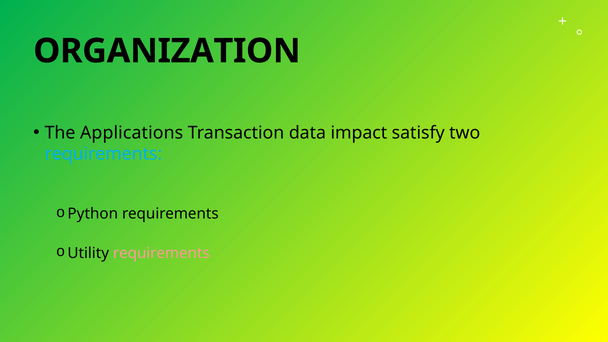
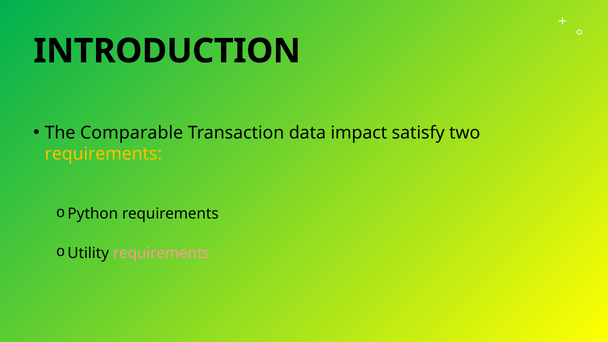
ORGANIZATION: ORGANIZATION -> INTRODUCTION
Applications: Applications -> Comparable
requirements at (103, 154) colour: light blue -> yellow
